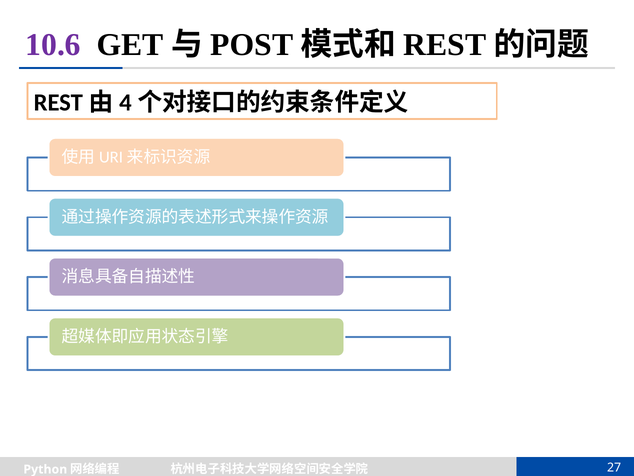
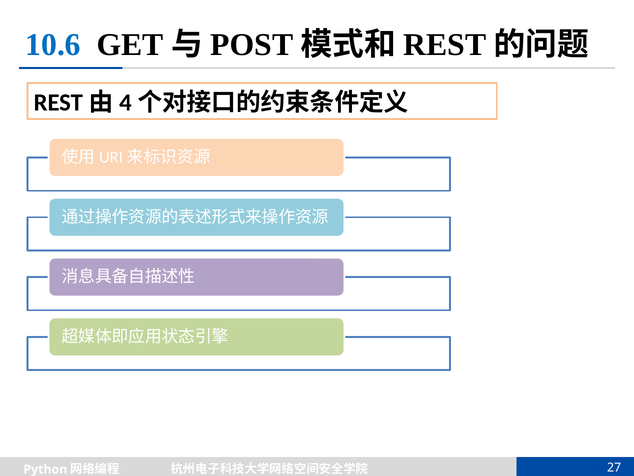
10.6 colour: purple -> blue
